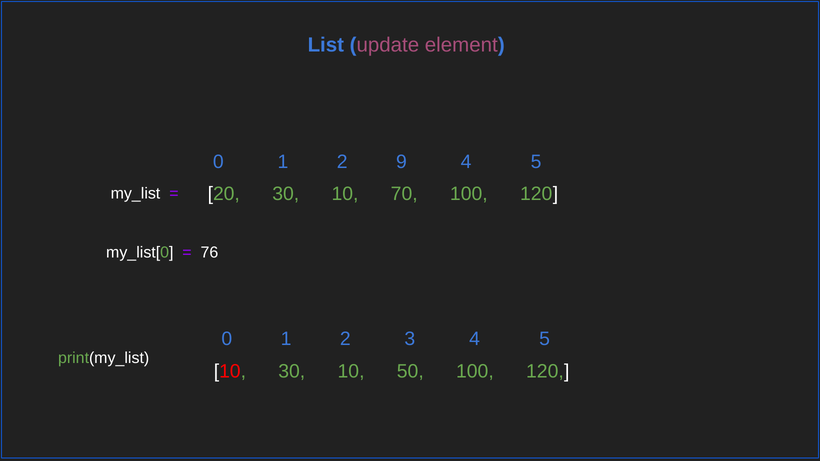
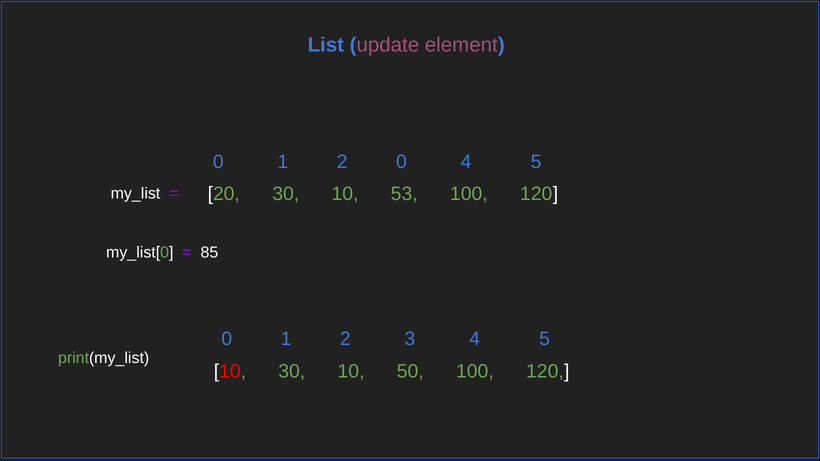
2 9: 9 -> 0
70: 70 -> 53
76: 76 -> 85
